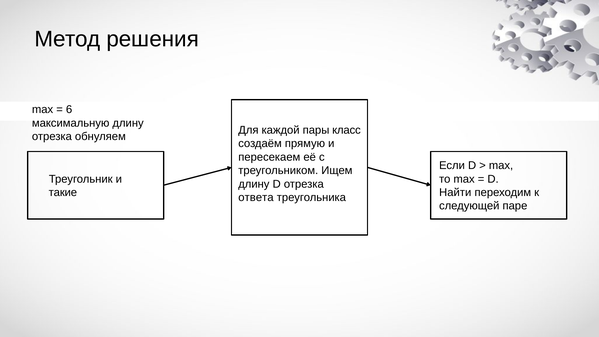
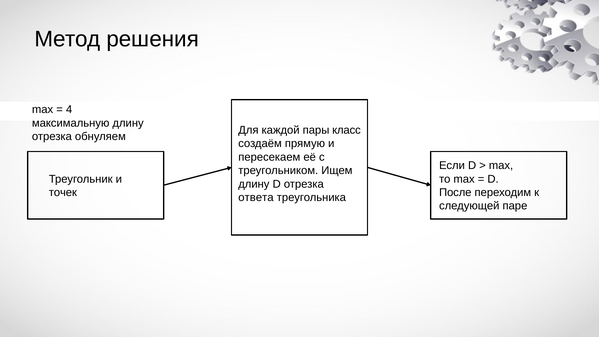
6: 6 -> 4
Найти: Найти -> После
такие: такие -> точек
